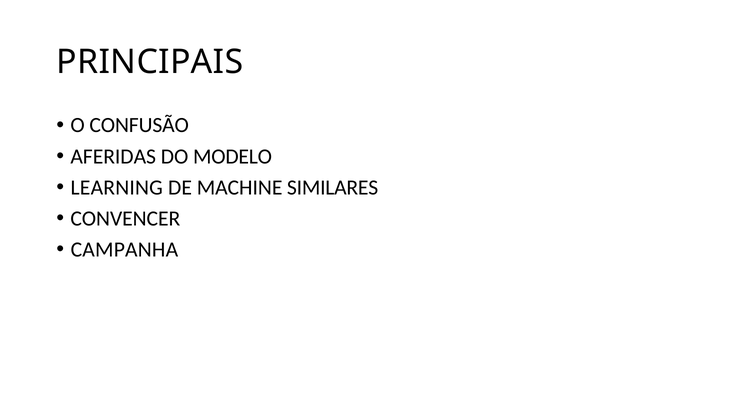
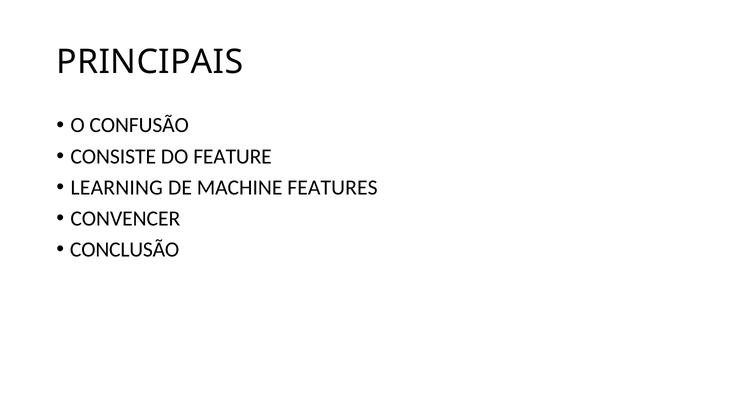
AFERIDAS: AFERIDAS -> CONSISTE
MODELO: MODELO -> FEATURE
SIMILARES: SIMILARES -> FEATURES
CAMPANHA: CAMPANHA -> CONCLUSÃO
